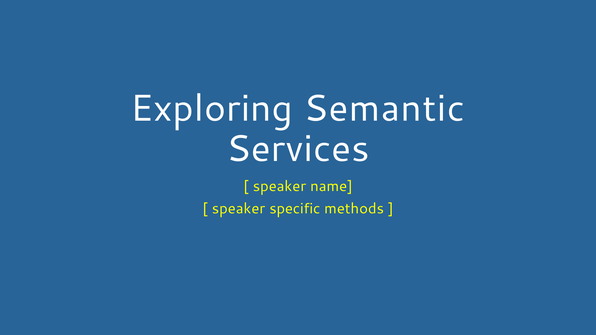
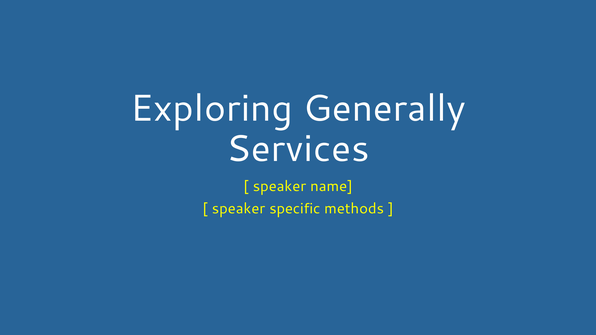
Semantic: Semantic -> Generally
